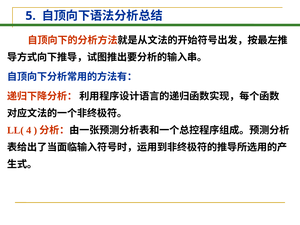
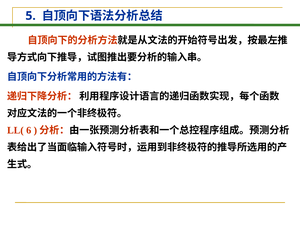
4: 4 -> 6
